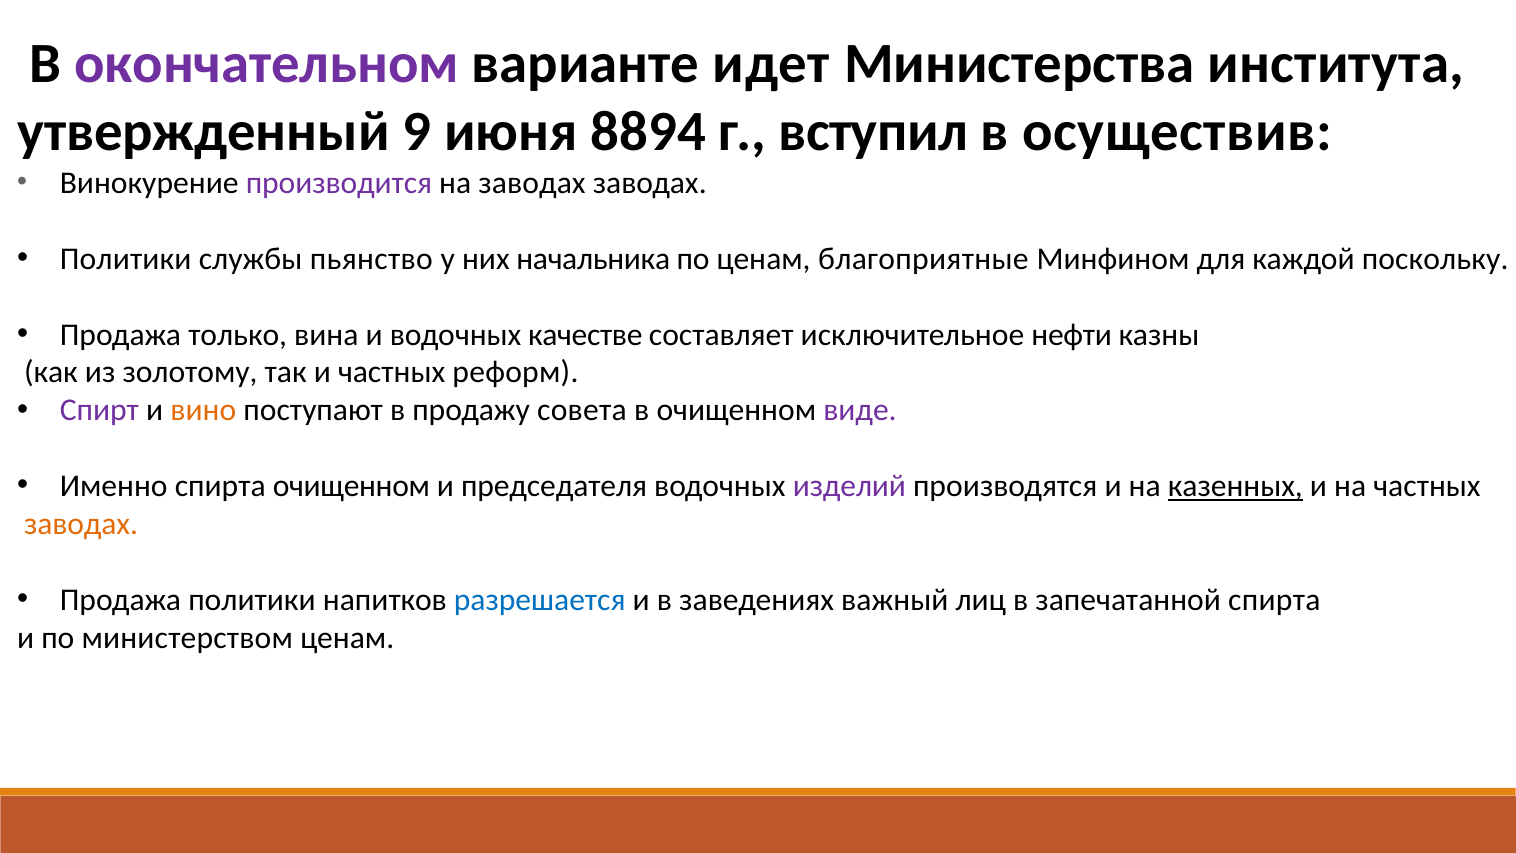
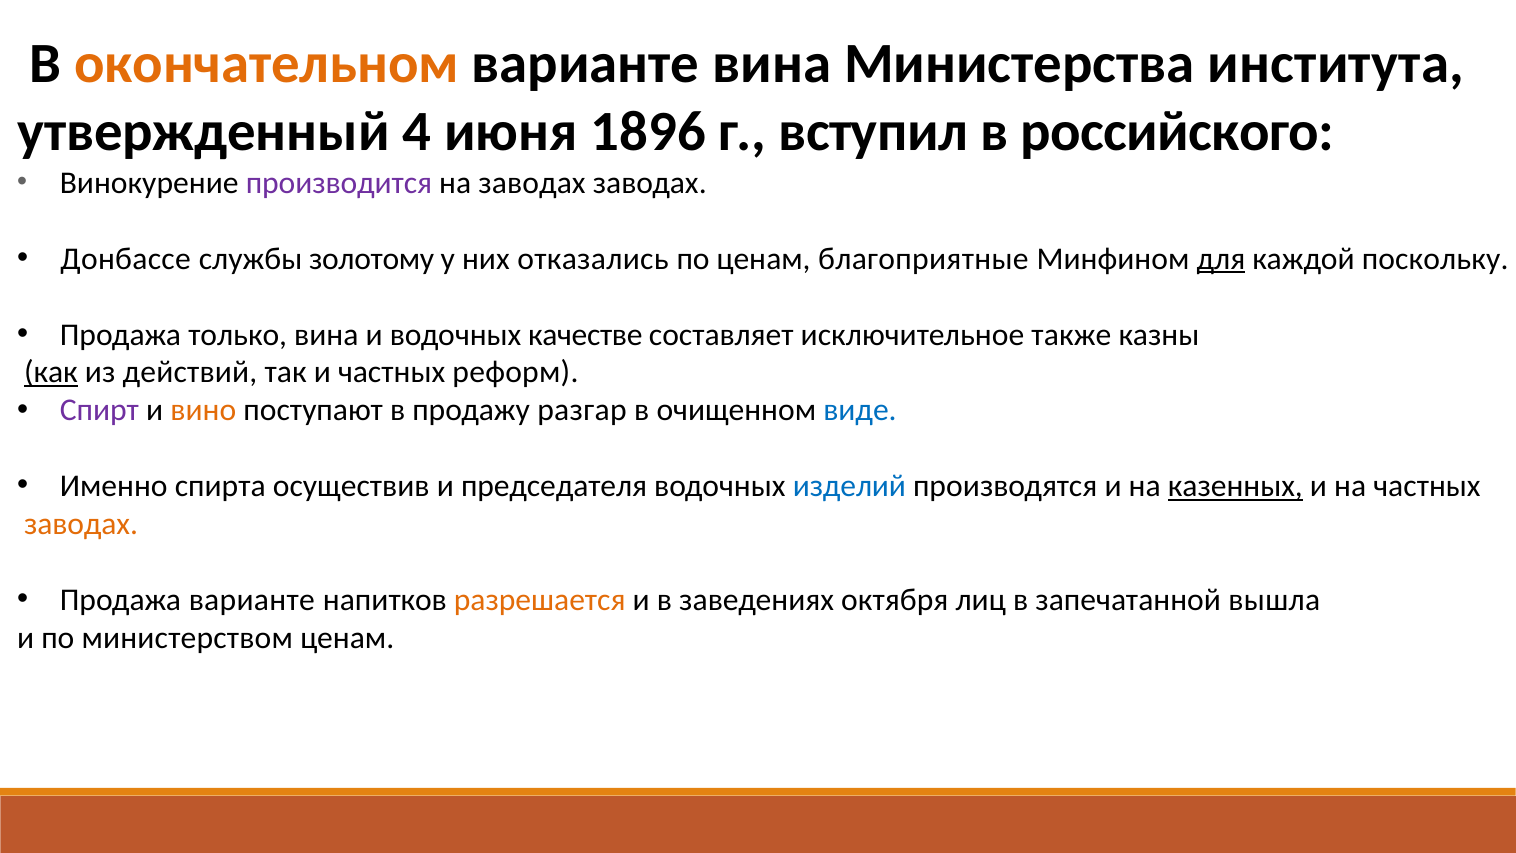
окончательном colour: purple -> orange
варианте идет: идет -> вина
9: 9 -> 4
8894: 8894 -> 1896
осуществив: осуществив -> российского
Политики at (126, 259): Политики -> Донбассе
пьянство: пьянство -> золотому
начальника: начальника -> отказались
для underline: none -> present
нефти: нефти -> также
как underline: none -> present
золотому: золотому -> действий
совета: совета -> разгар
виде colour: purple -> blue
спирта очищенном: очищенном -> осуществив
изделий colour: purple -> blue
Продажа политики: политики -> варианте
разрешается colour: blue -> orange
важный: важный -> октября
запечатанной спирта: спирта -> вышла
